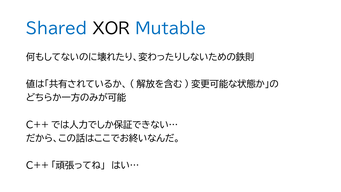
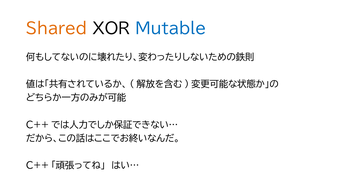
Shared colour: blue -> orange
